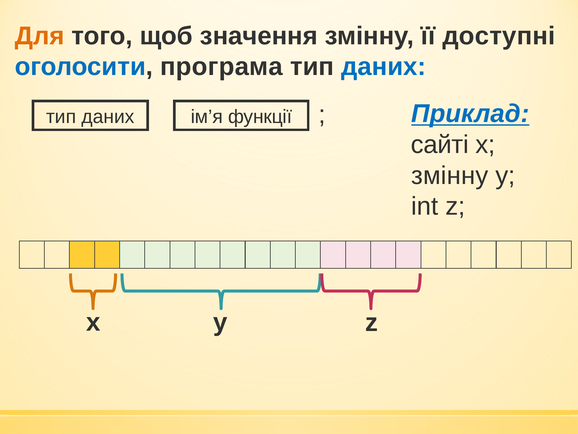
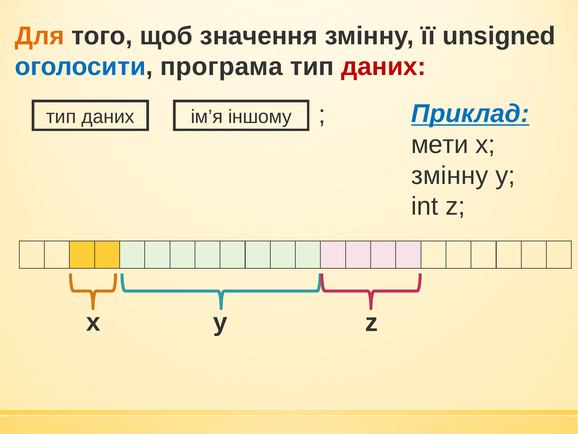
доступні: доступні -> unsigned
даних at (384, 67) colour: blue -> red
функції: функції -> іншому
сайті: сайті -> мети
